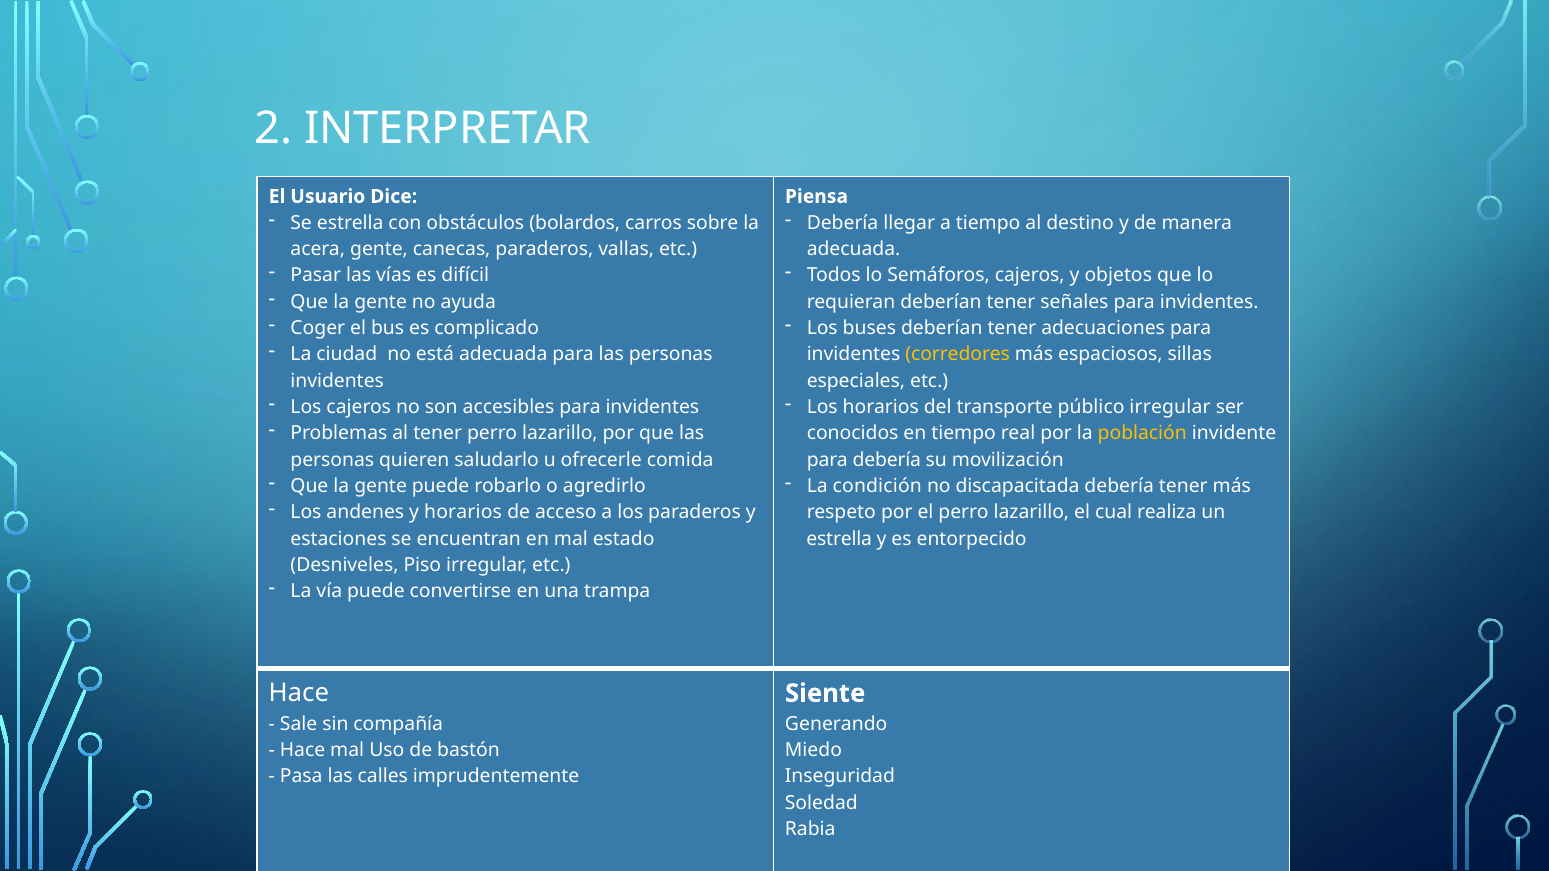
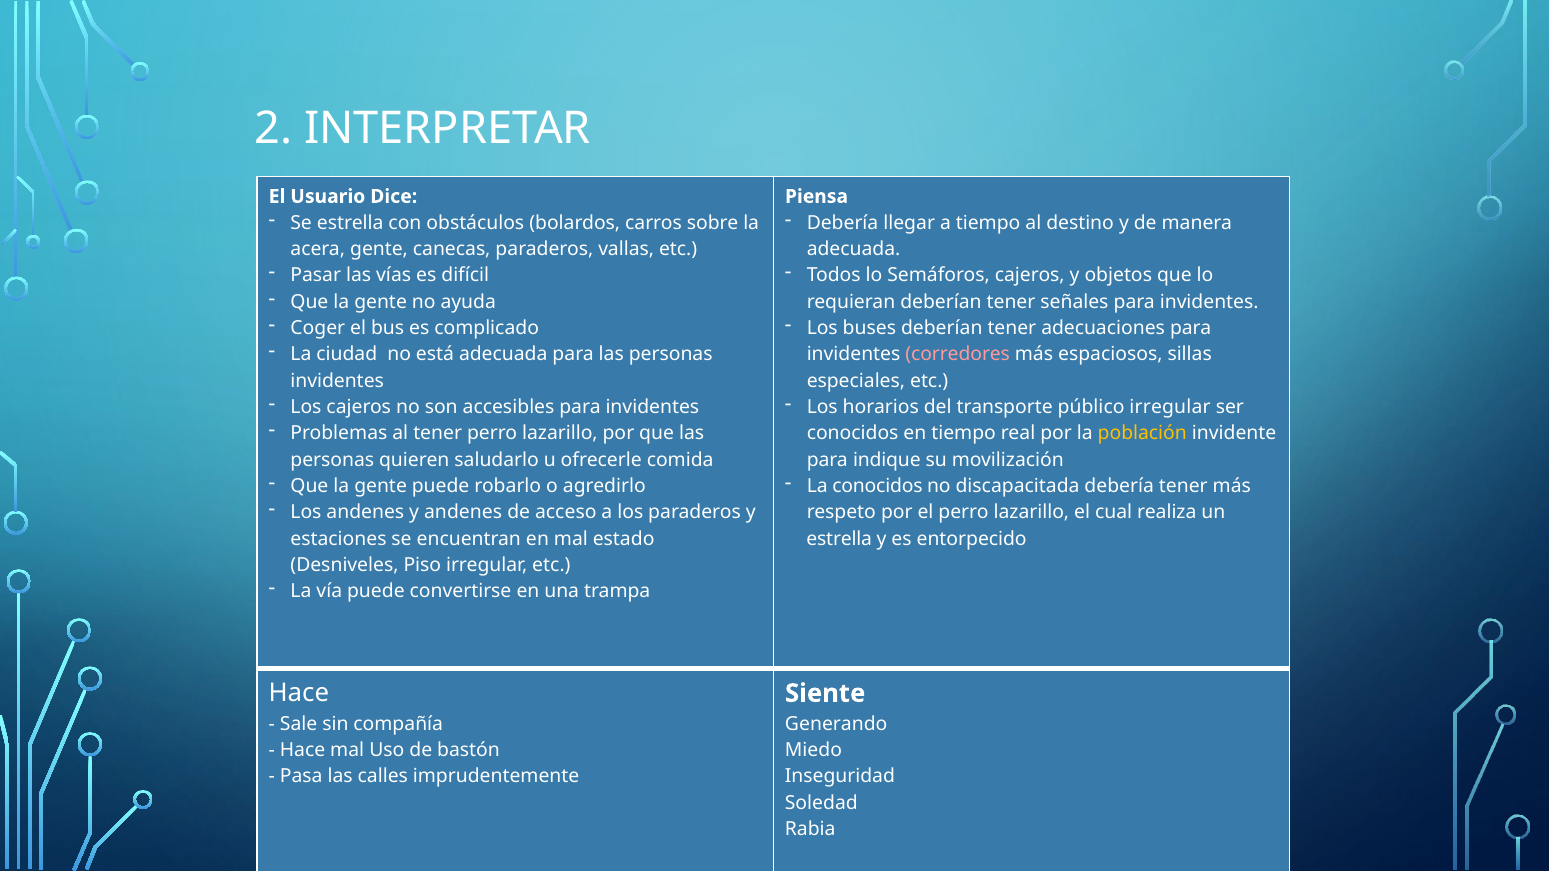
corredores colour: yellow -> pink
para debería: debería -> indique
La condición: condición -> conocidos
y horarios: horarios -> andenes
